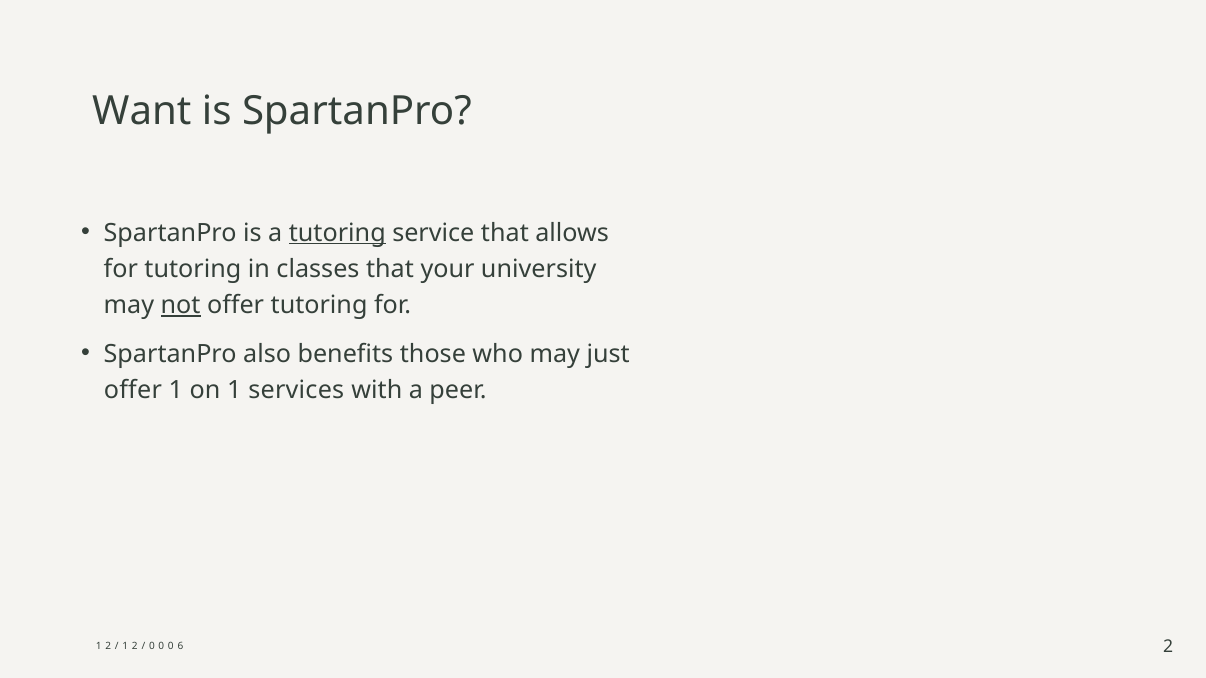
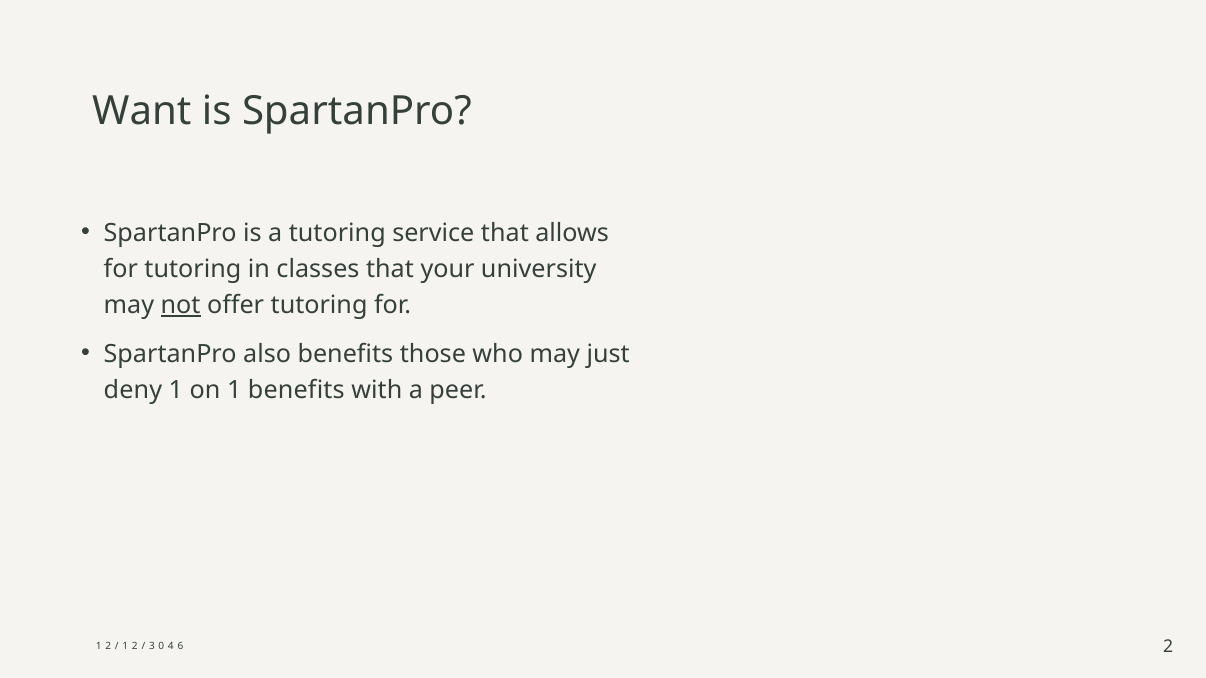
tutoring at (337, 233) underline: present -> none
offer at (133, 390): offer -> deny
1 services: services -> benefits
0 at (152, 647): 0 -> 3
0 at (171, 647): 0 -> 4
